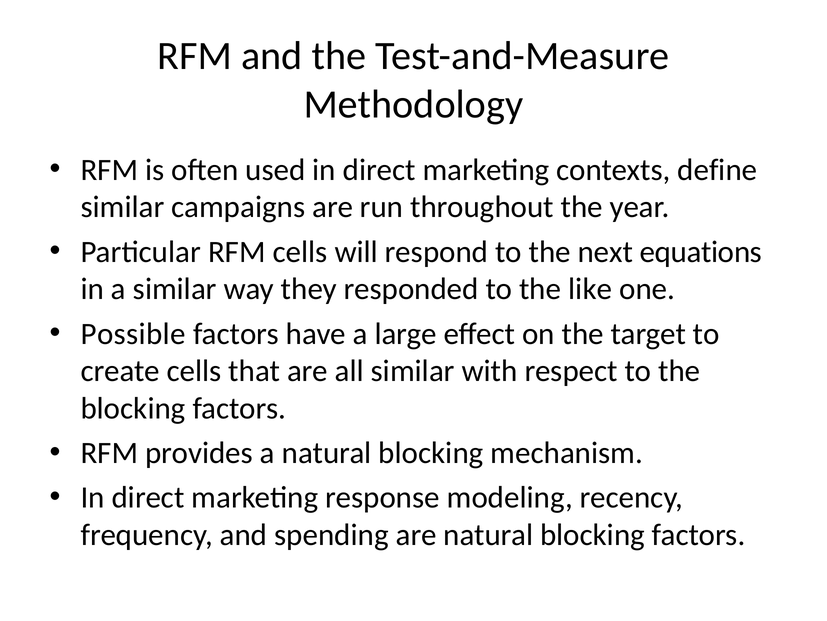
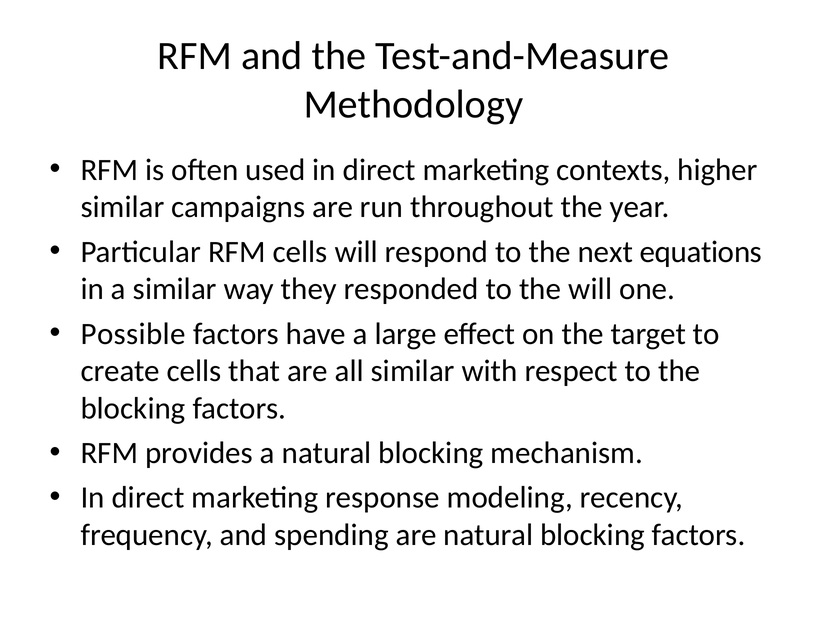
define: define -> higher
the like: like -> will
